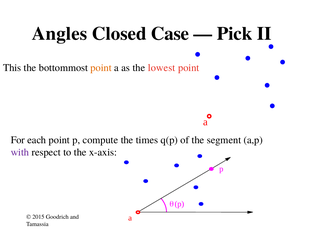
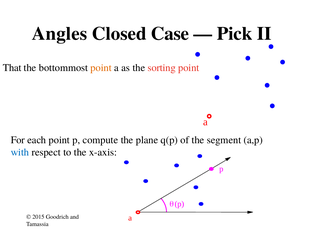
This: This -> That
lowest: lowest -> sorting
times: times -> plane
with colour: purple -> blue
